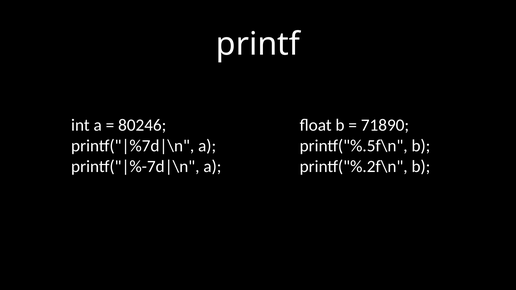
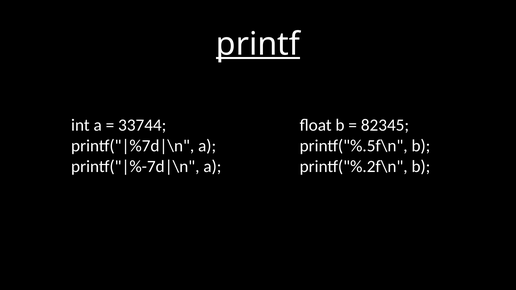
printf underline: none -> present
80246: 80246 -> 33744
71890: 71890 -> 82345
